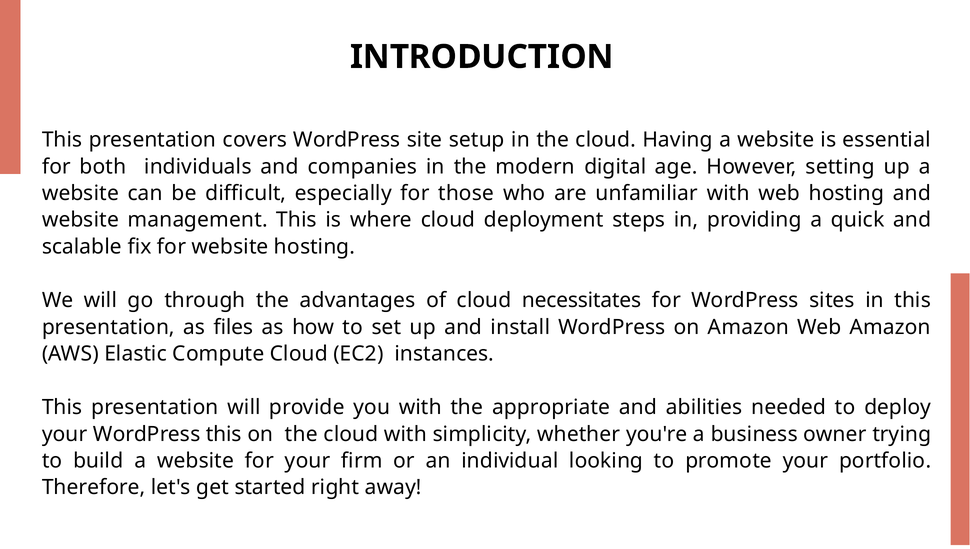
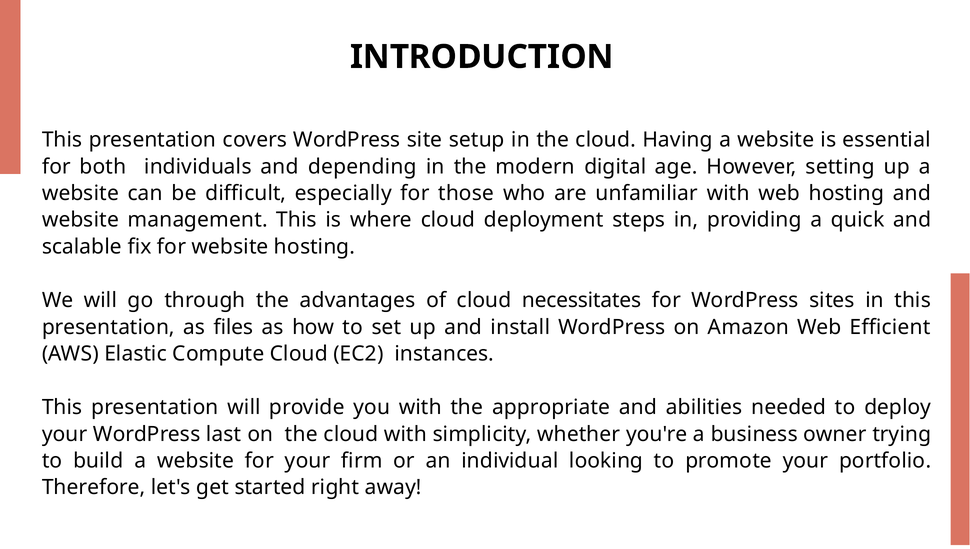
companies: companies -> depending
Web Amazon: Amazon -> Eﬃcient
WordPress this: this -> last
